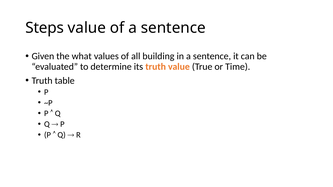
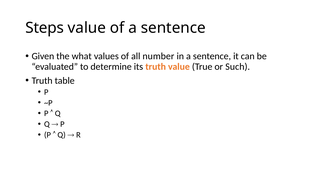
building: building -> number
Time: Time -> Such
